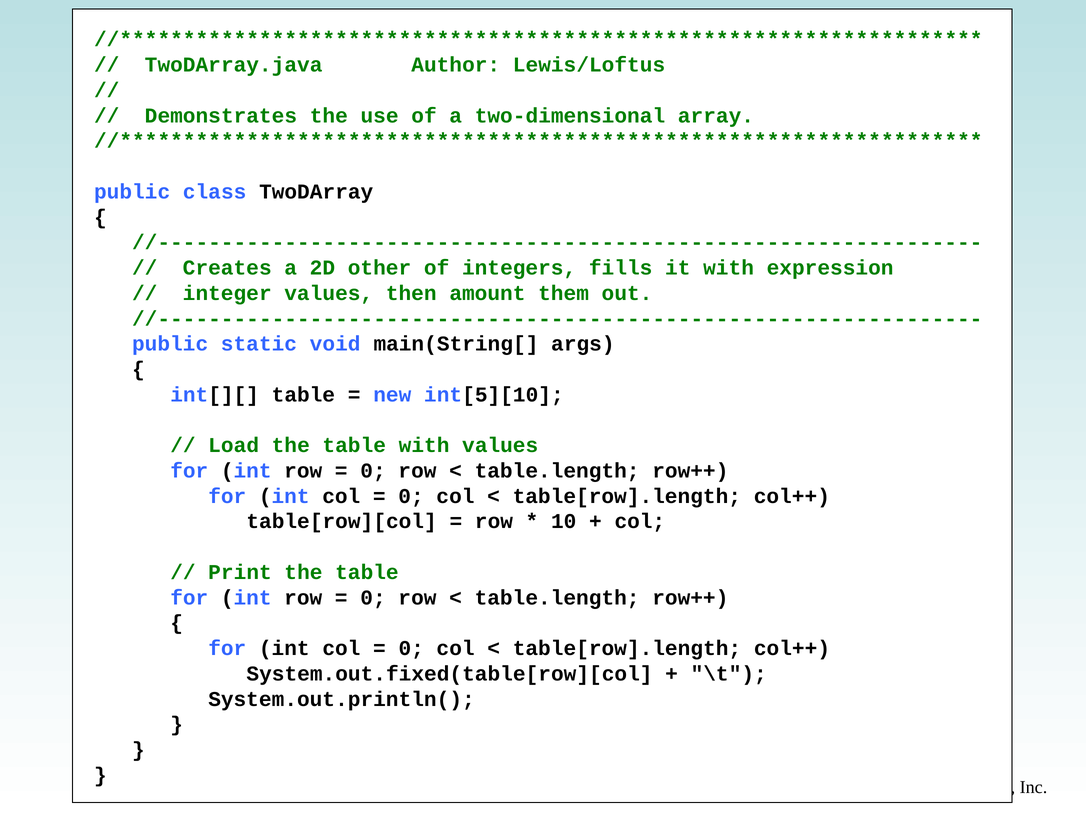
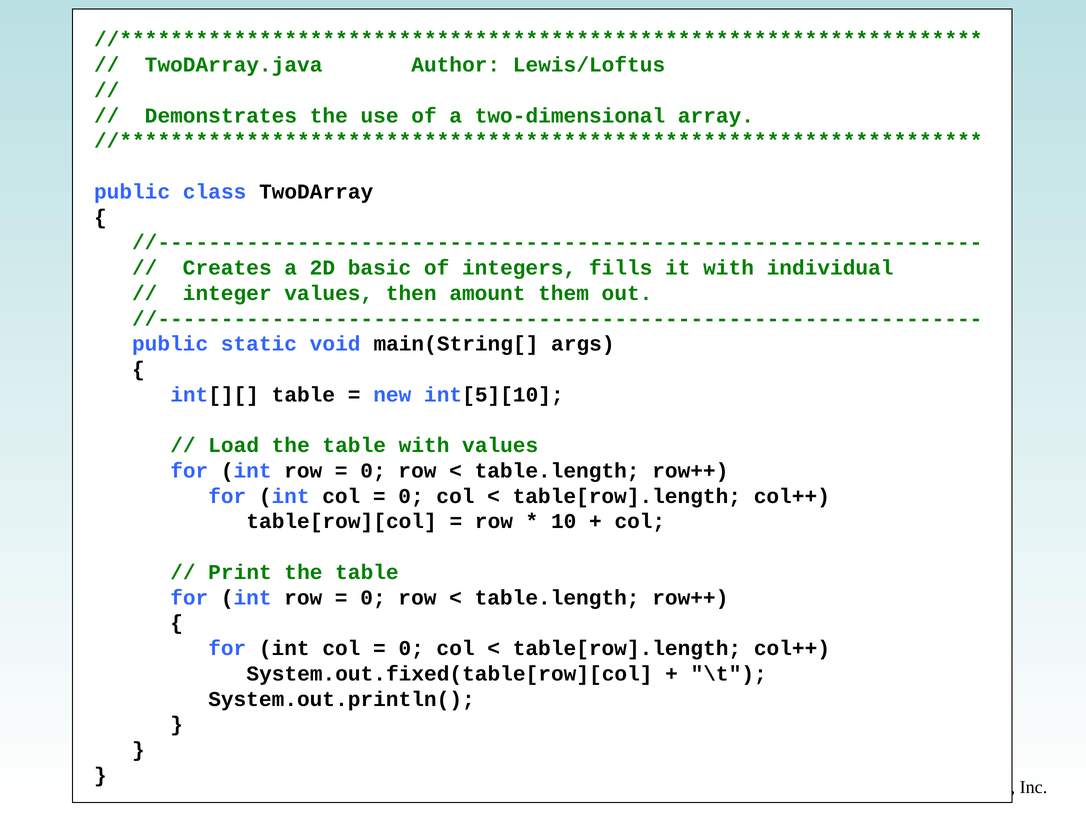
other: other -> basic
expression: expression -> individual
